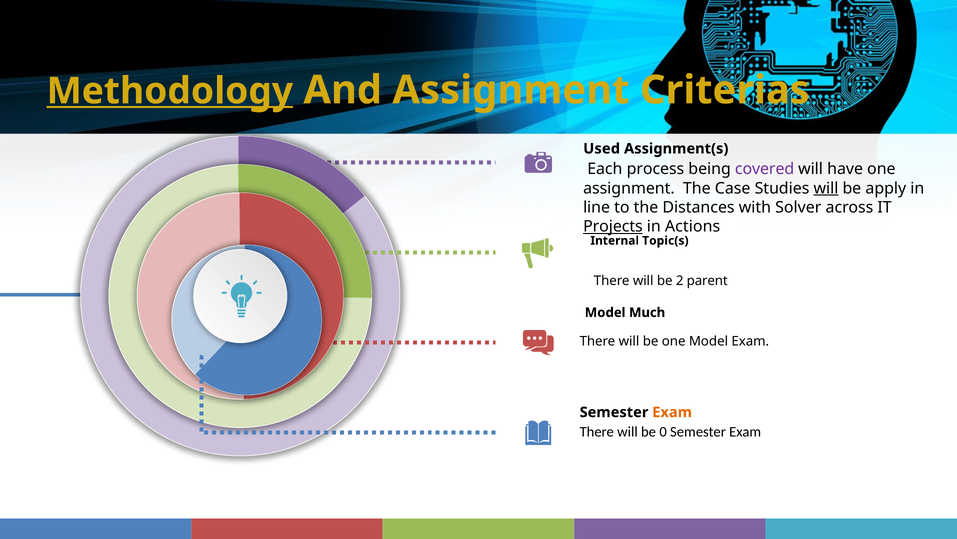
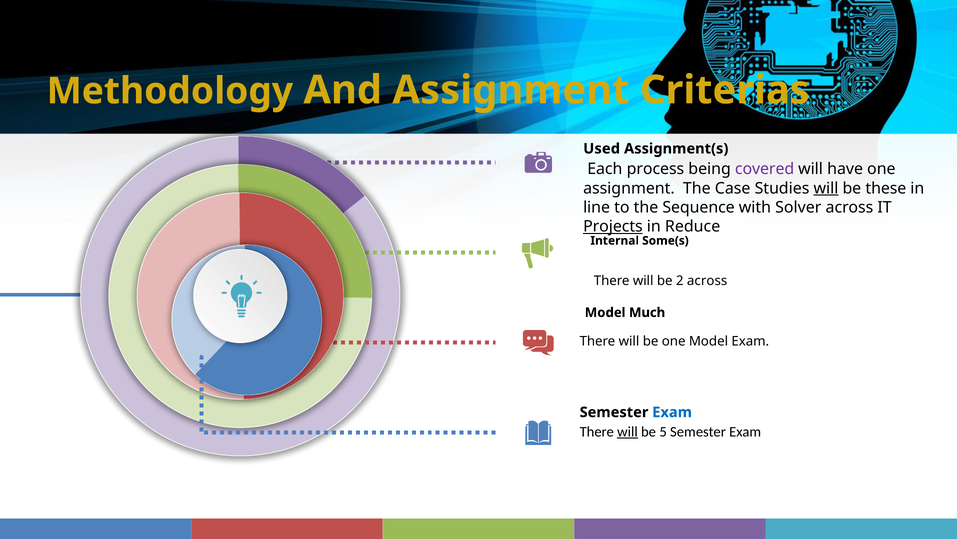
Methodology underline: present -> none
apply: apply -> these
Distances: Distances -> Sequence
Actions: Actions -> Reduce
Topic(s: Topic(s -> Some(s
2 parent: parent -> across
Exam at (672, 412) colour: orange -> blue
will at (627, 431) underline: none -> present
0: 0 -> 5
